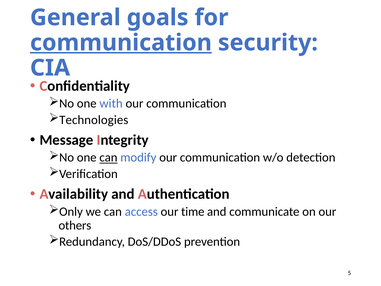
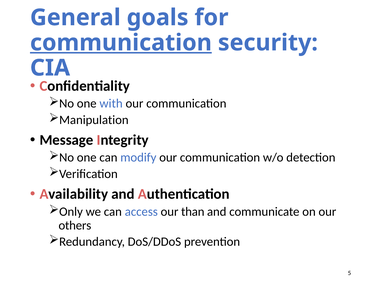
Technologies: Technologies -> Manipulation
can at (108, 157) underline: present -> none
time: time -> than
